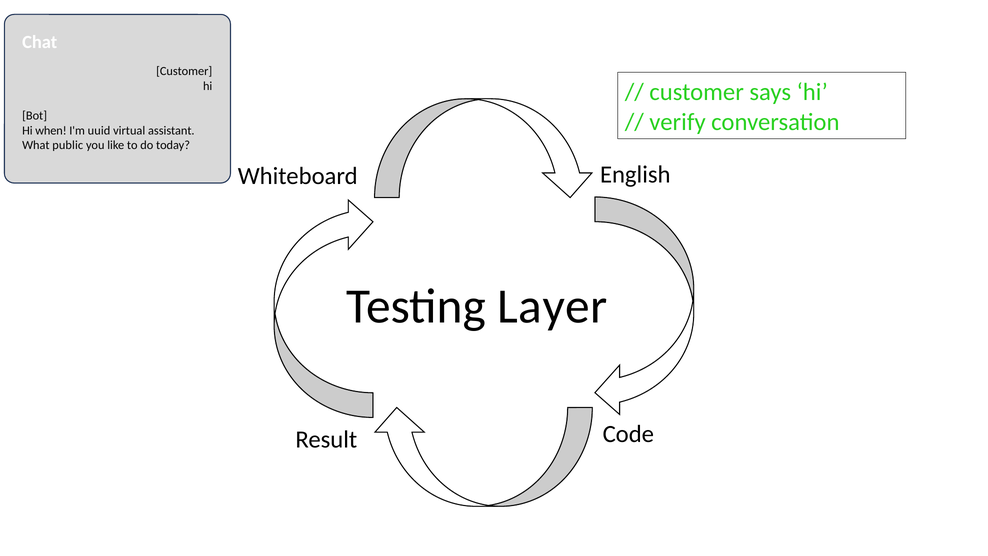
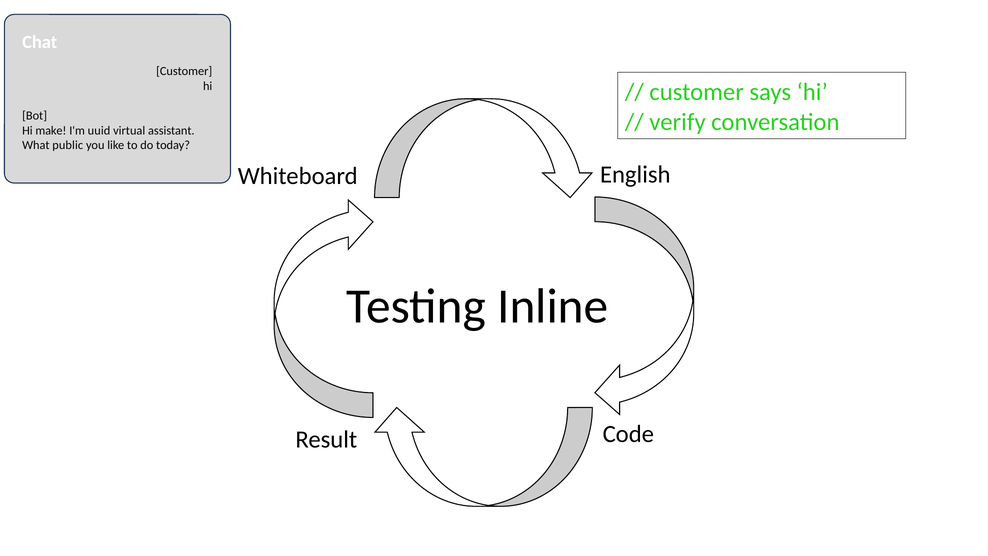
when: when -> make
Layer: Layer -> Inline
